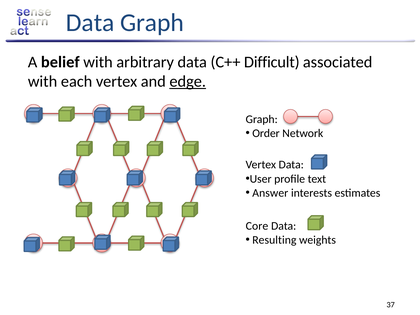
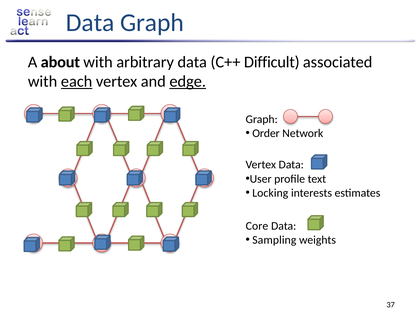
belief: belief -> about
each underline: none -> present
Answer: Answer -> Locking
Resulting: Resulting -> Sampling
